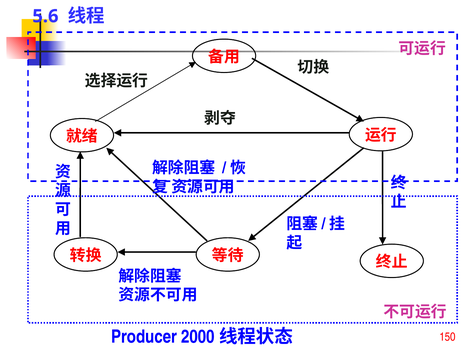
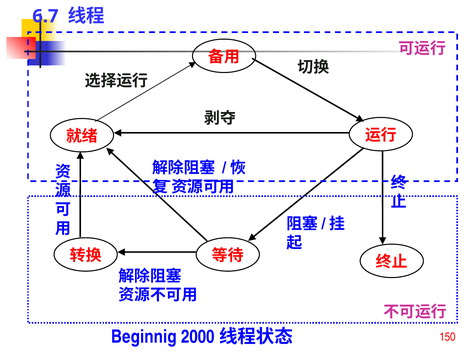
5.6: 5.6 -> 6.7
Producer: Producer -> Beginnig
